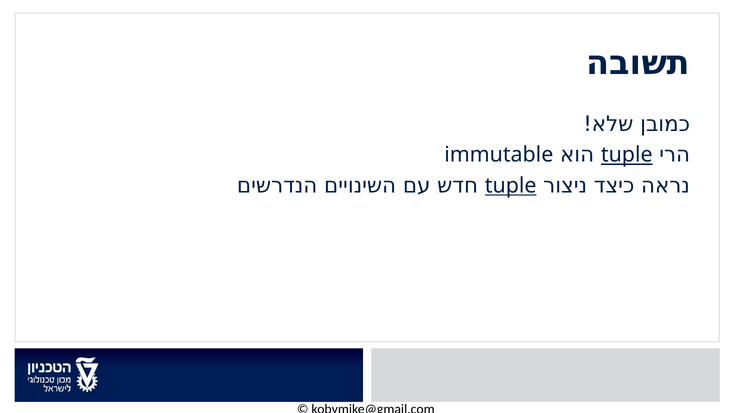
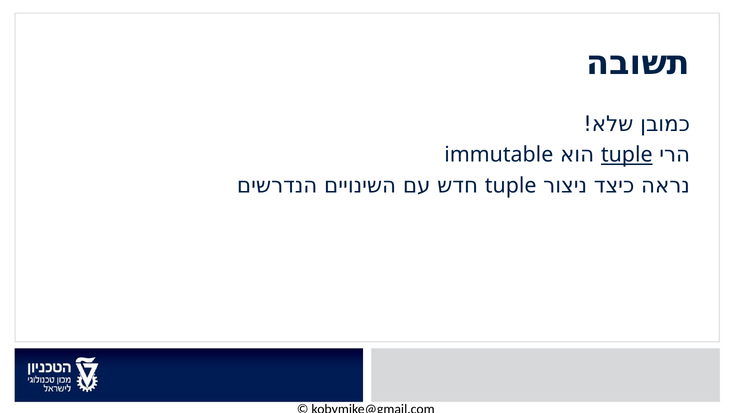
tuple at (511, 186) underline: present -> none
